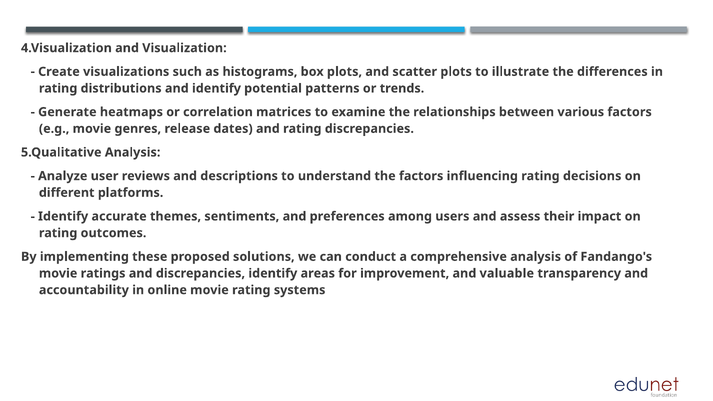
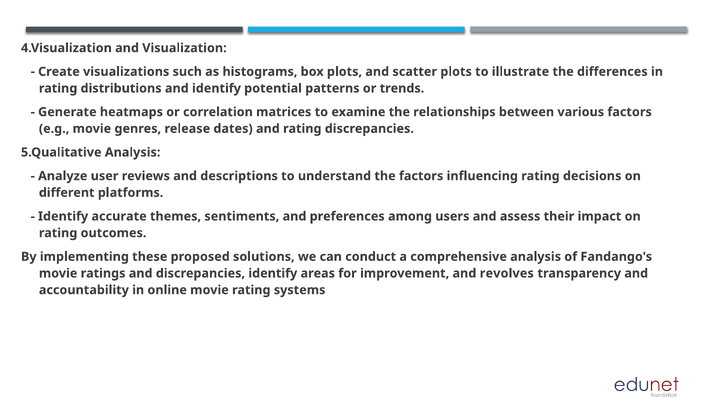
valuable: valuable -> revolves
